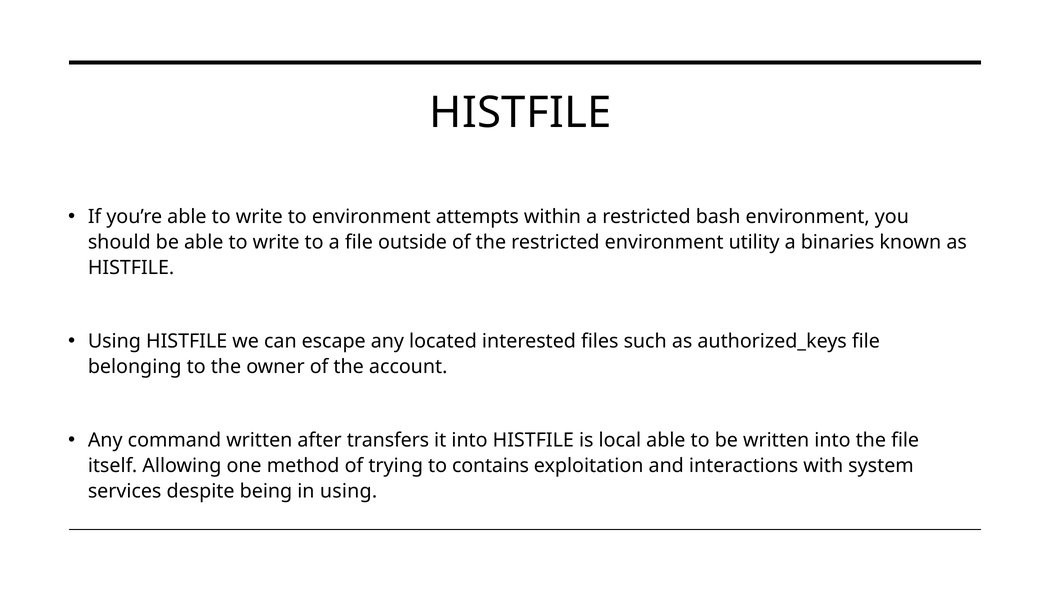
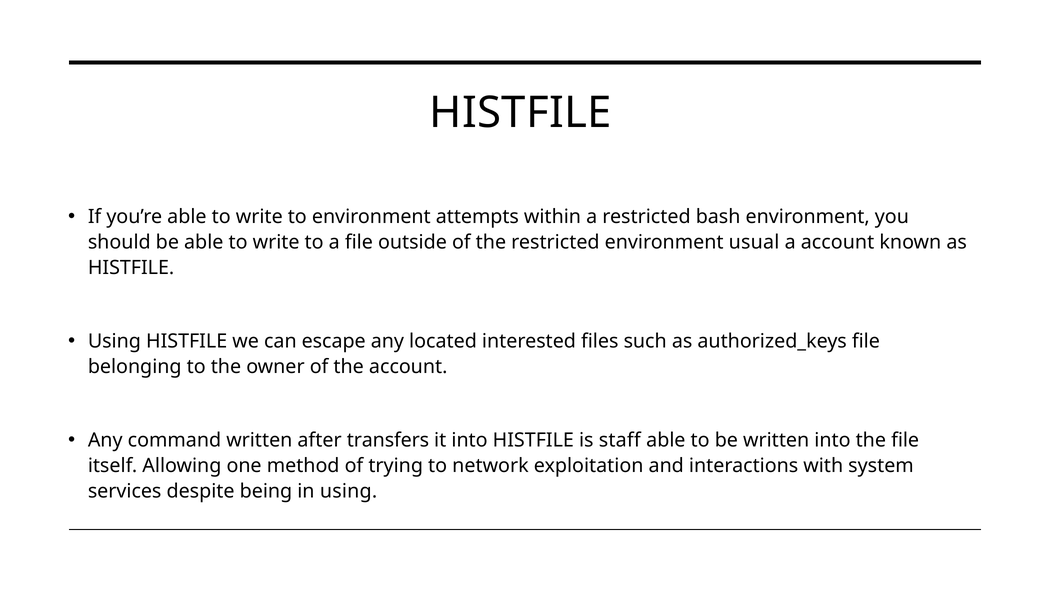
utility: utility -> usual
a binaries: binaries -> account
local: local -> staff
contains: contains -> network
